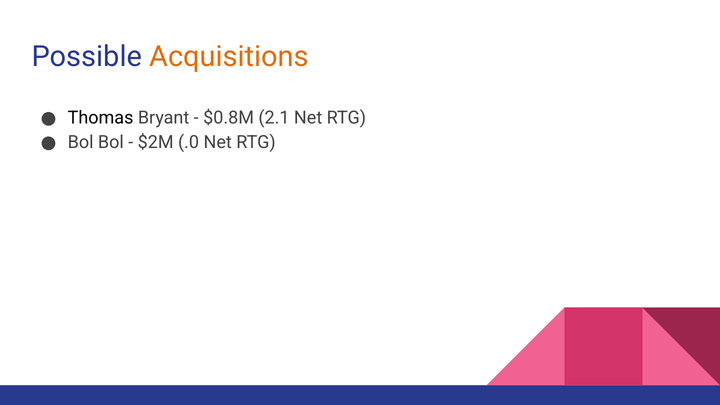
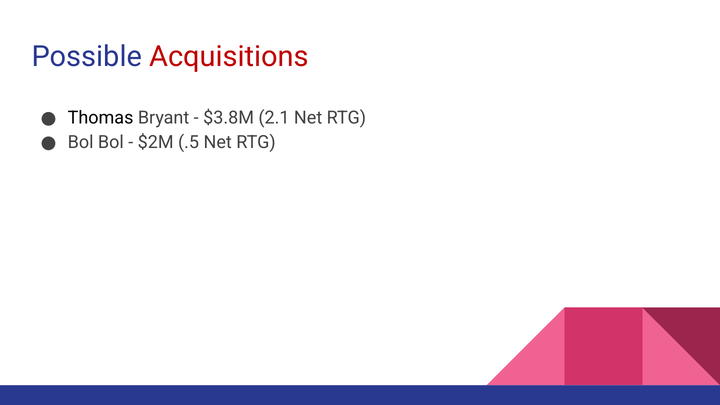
Acquisitions colour: orange -> red
$0.8M: $0.8M -> $3.8M
.0: .0 -> .5
